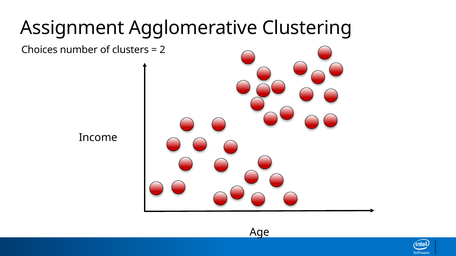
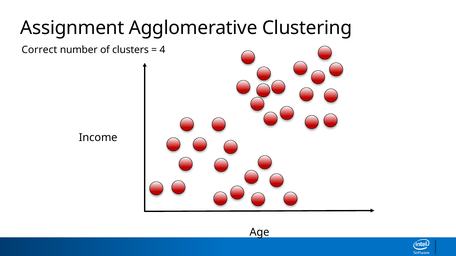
Choices: Choices -> Correct
2: 2 -> 4
